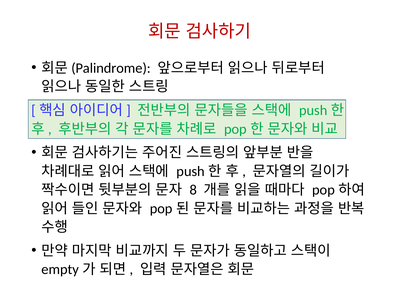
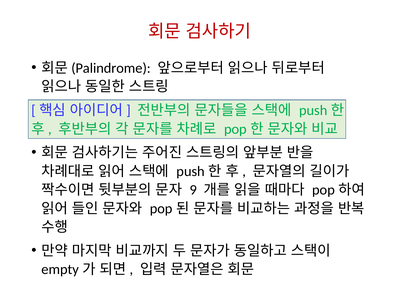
8: 8 -> 9
